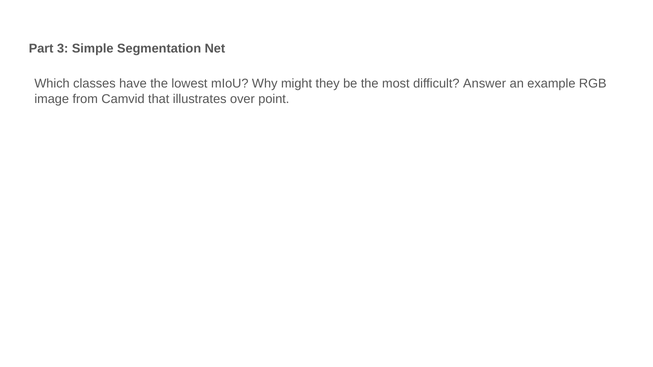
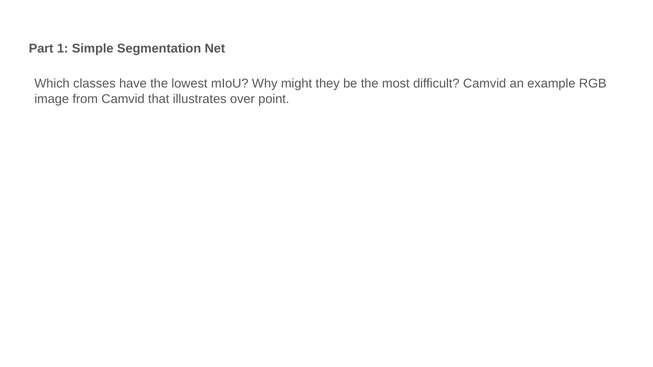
3: 3 -> 1
difficult Answer: Answer -> Camvid
